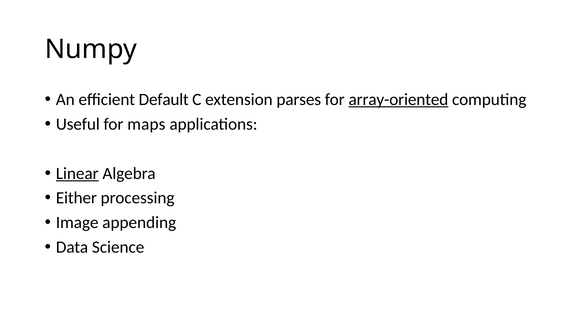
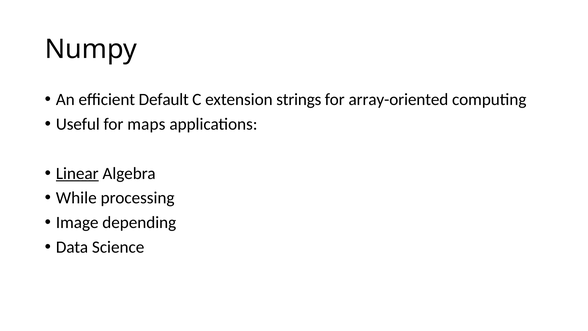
parses: parses -> strings
array-oriented underline: present -> none
Either: Either -> While
appending: appending -> depending
